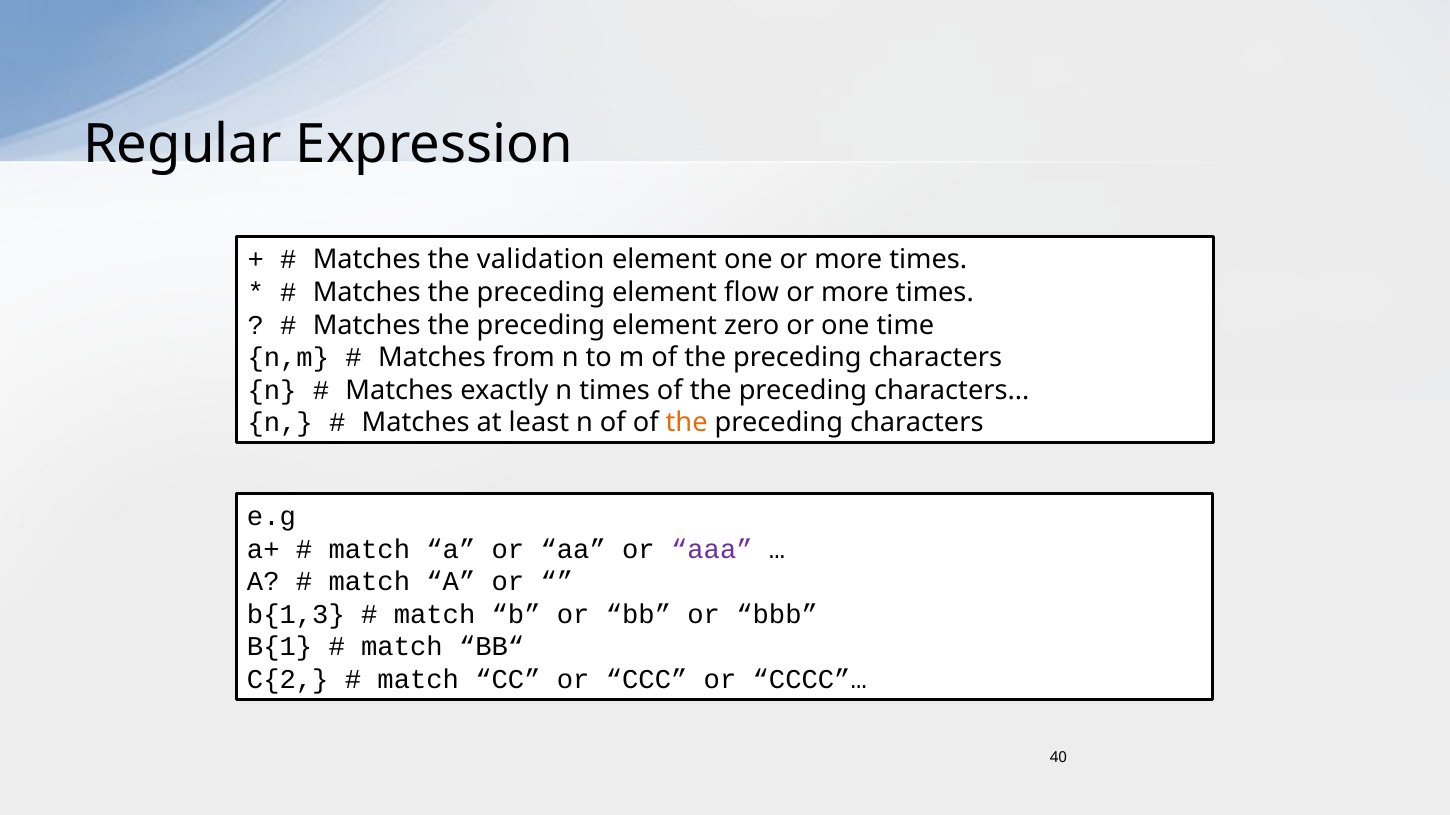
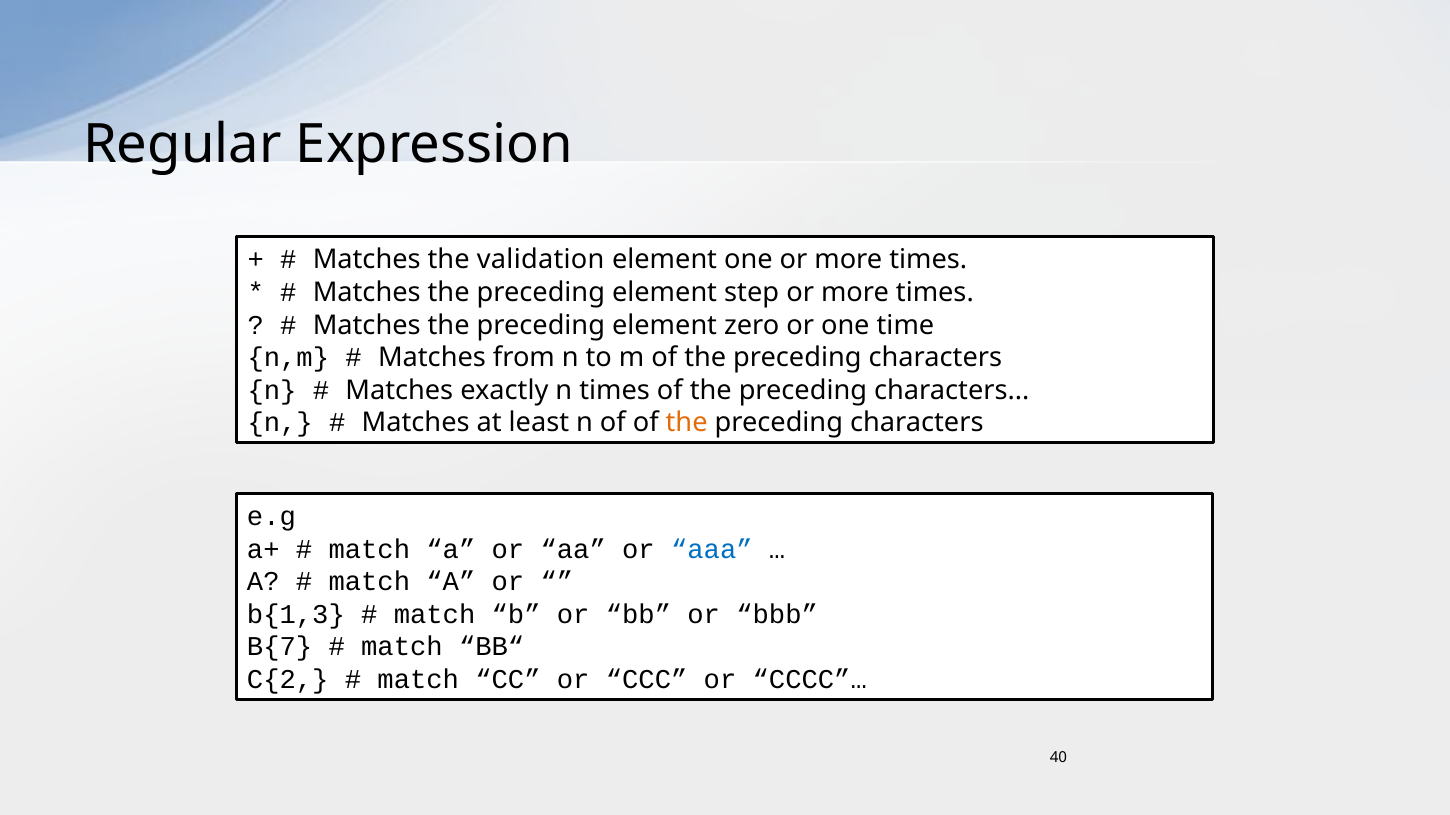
flow: flow -> step
aaa colour: purple -> blue
B{1: B{1 -> B{7
